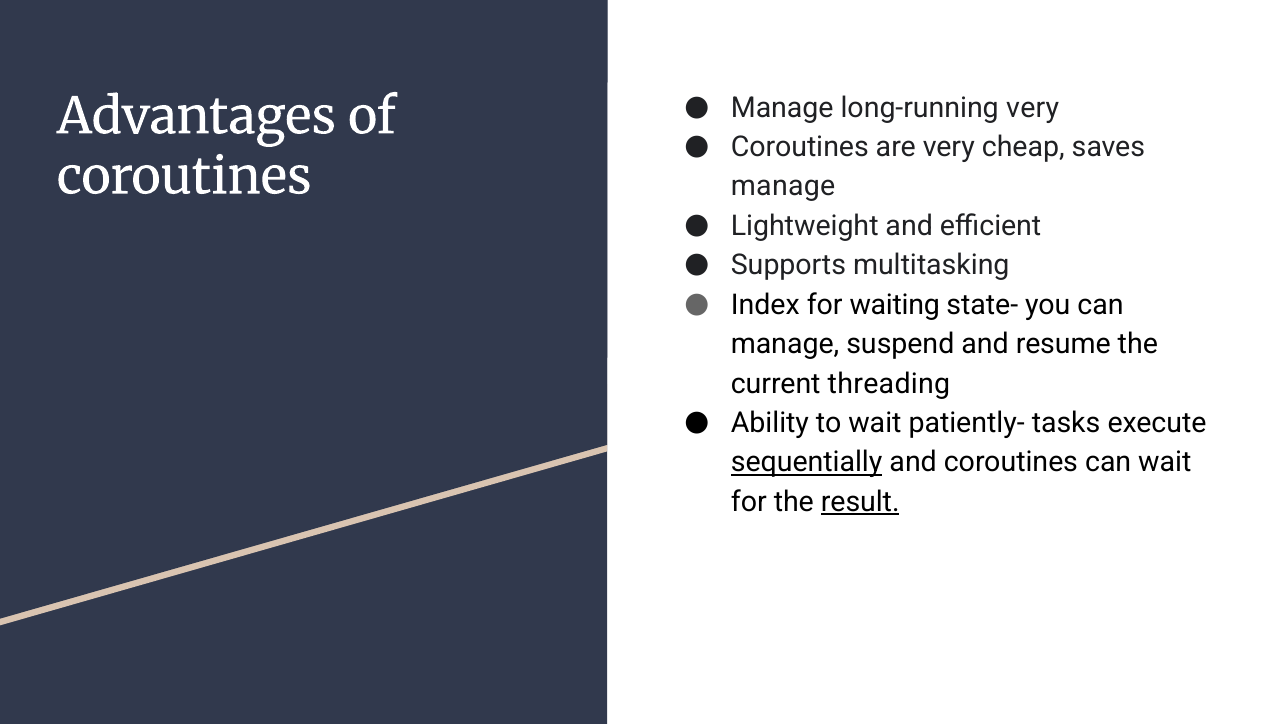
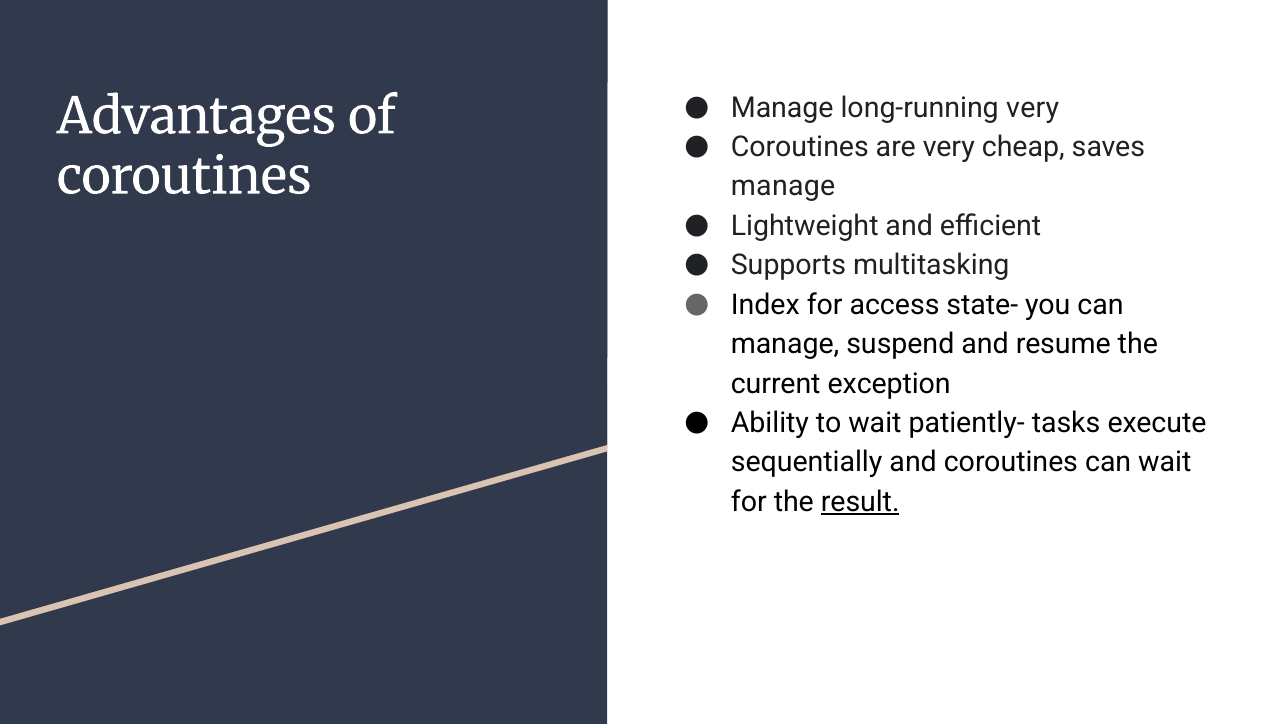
waiting: waiting -> access
threading: threading -> exception
sequentially underline: present -> none
